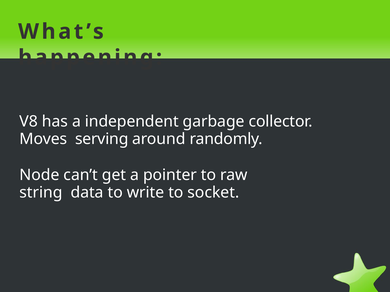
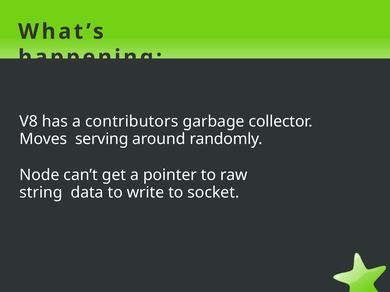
independent: independent -> contributors
